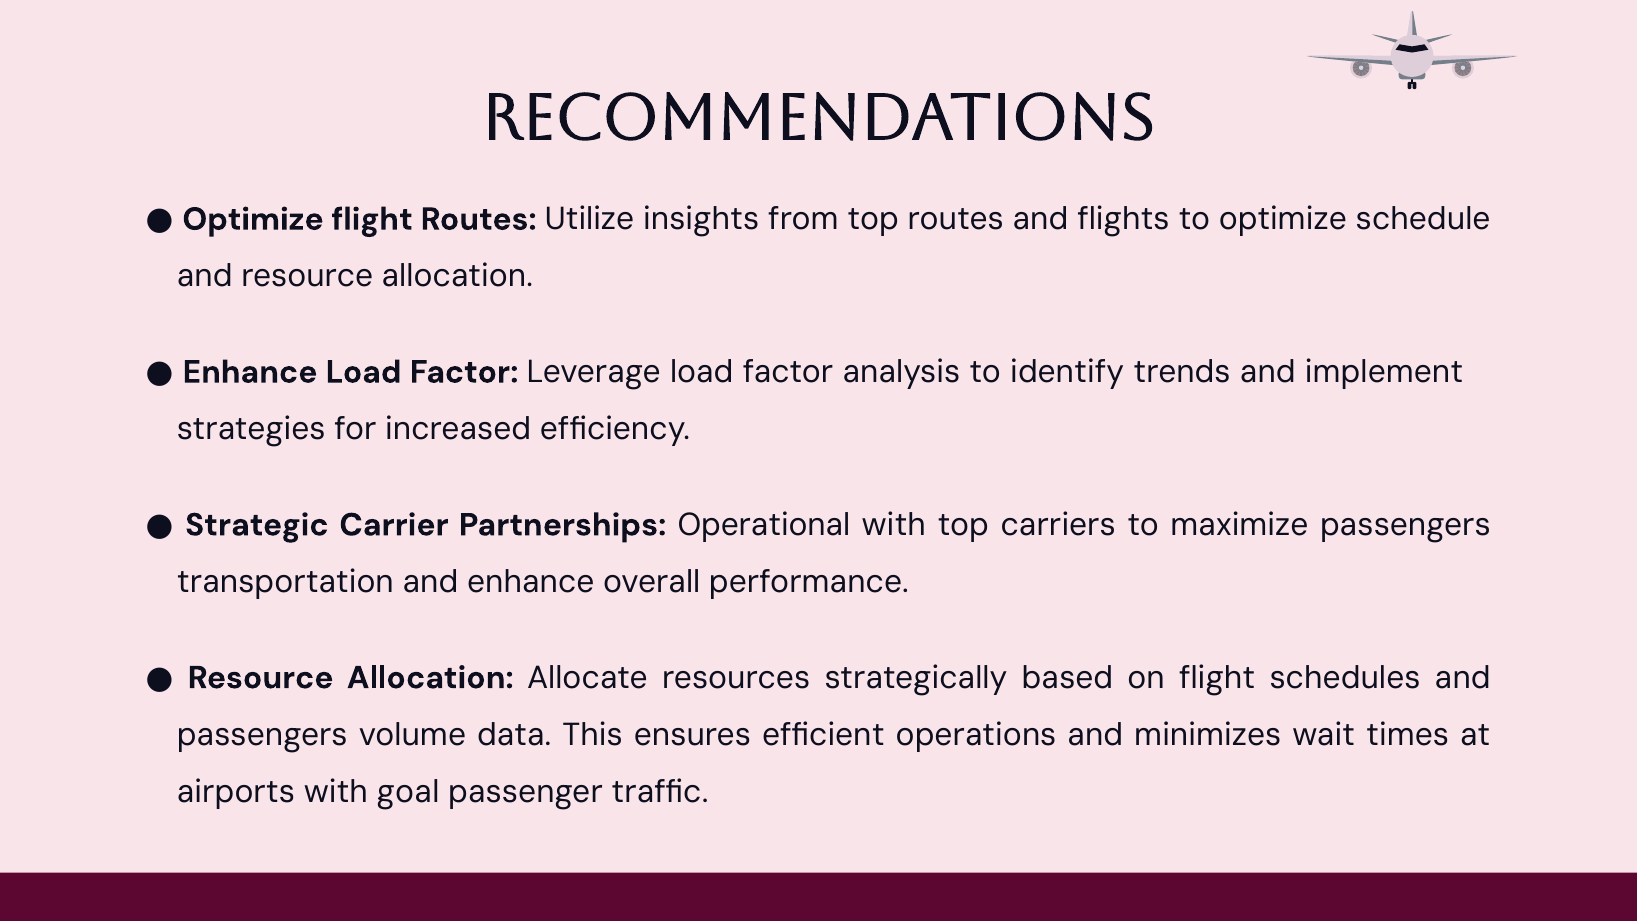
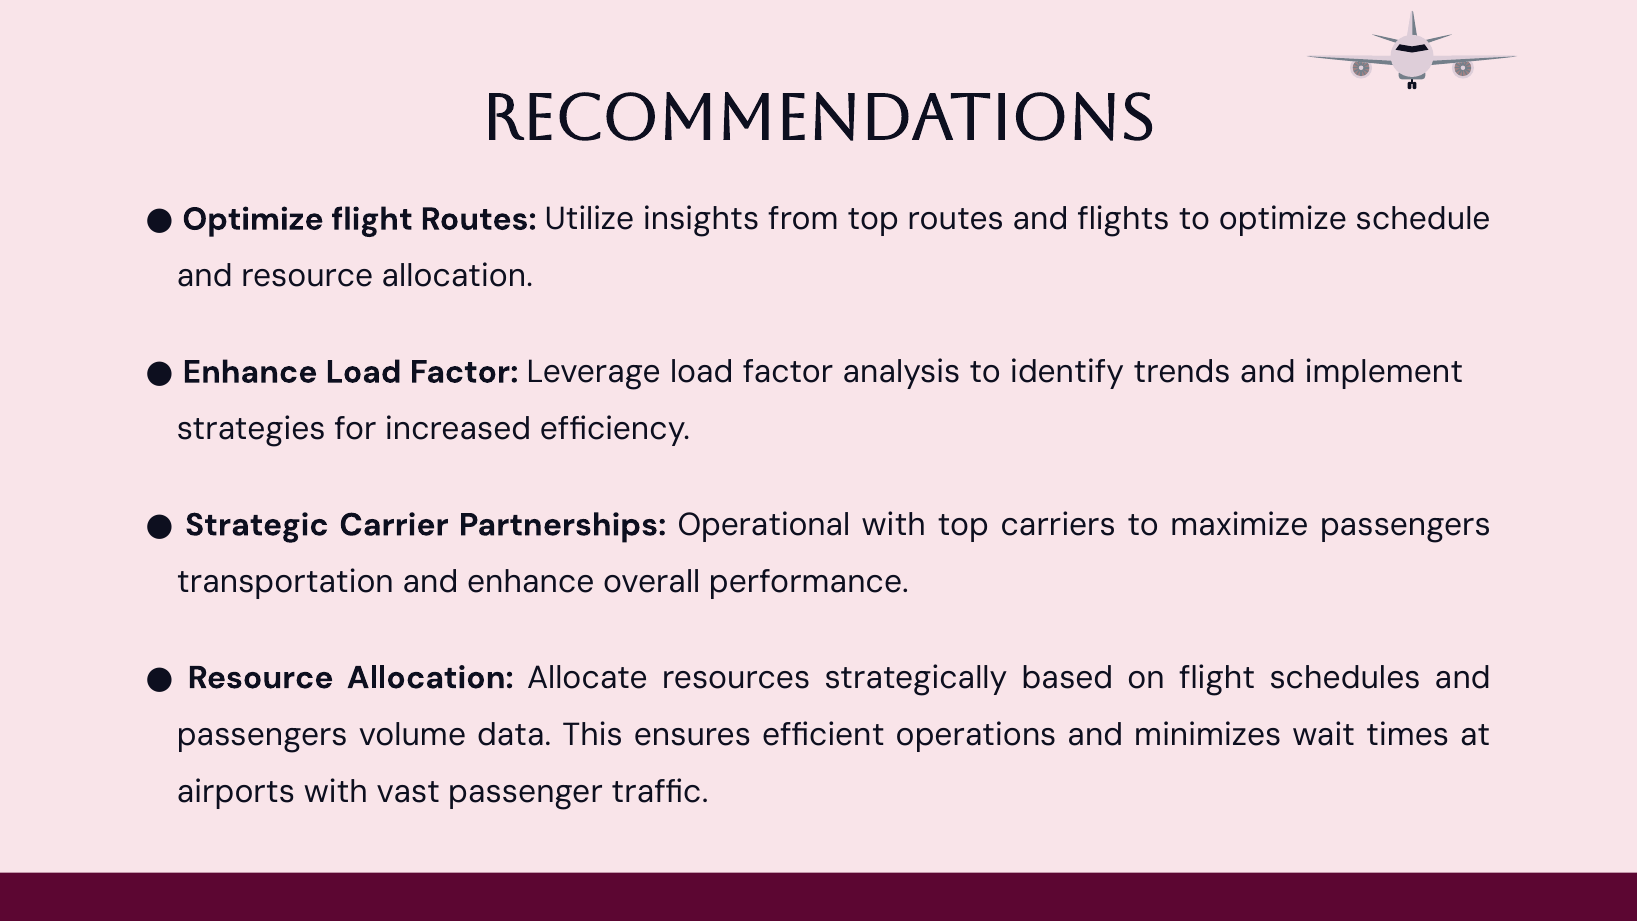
goal: goal -> vast
